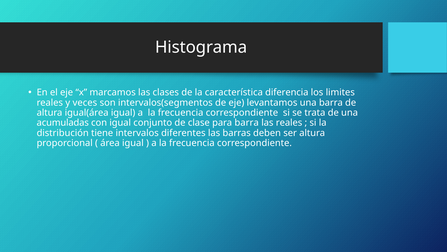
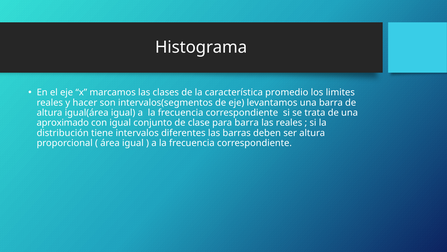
diferencia: diferencia -> promedio
veces: veces -> hacer
acumuladas: acumuladas -> aproximado
